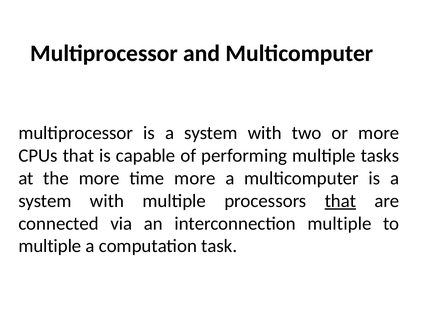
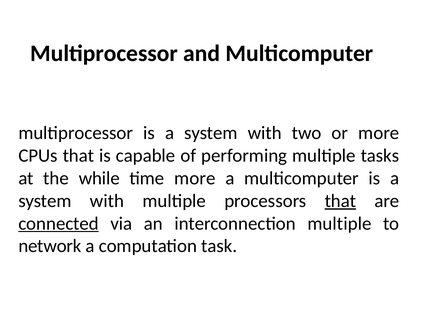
the more: more -> while
connected underline: none -> present
multiple at (50, 247): multiple -> network
